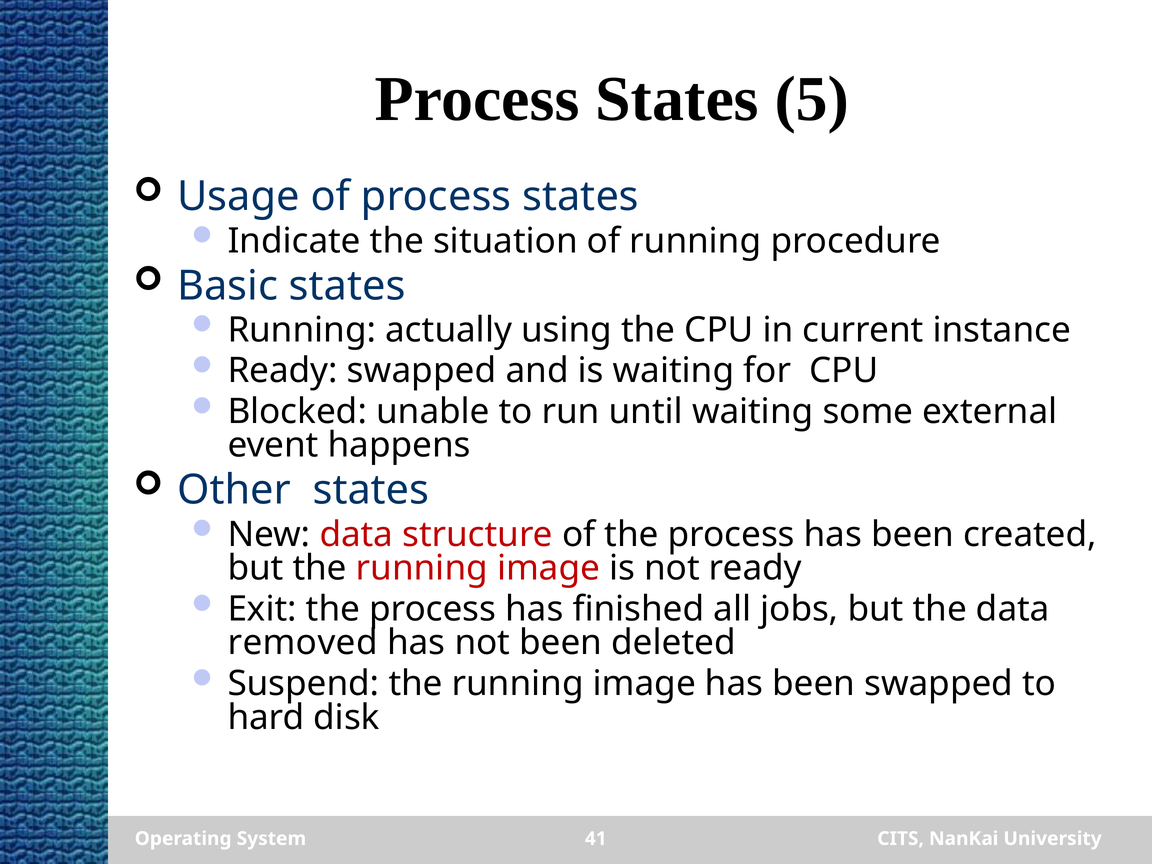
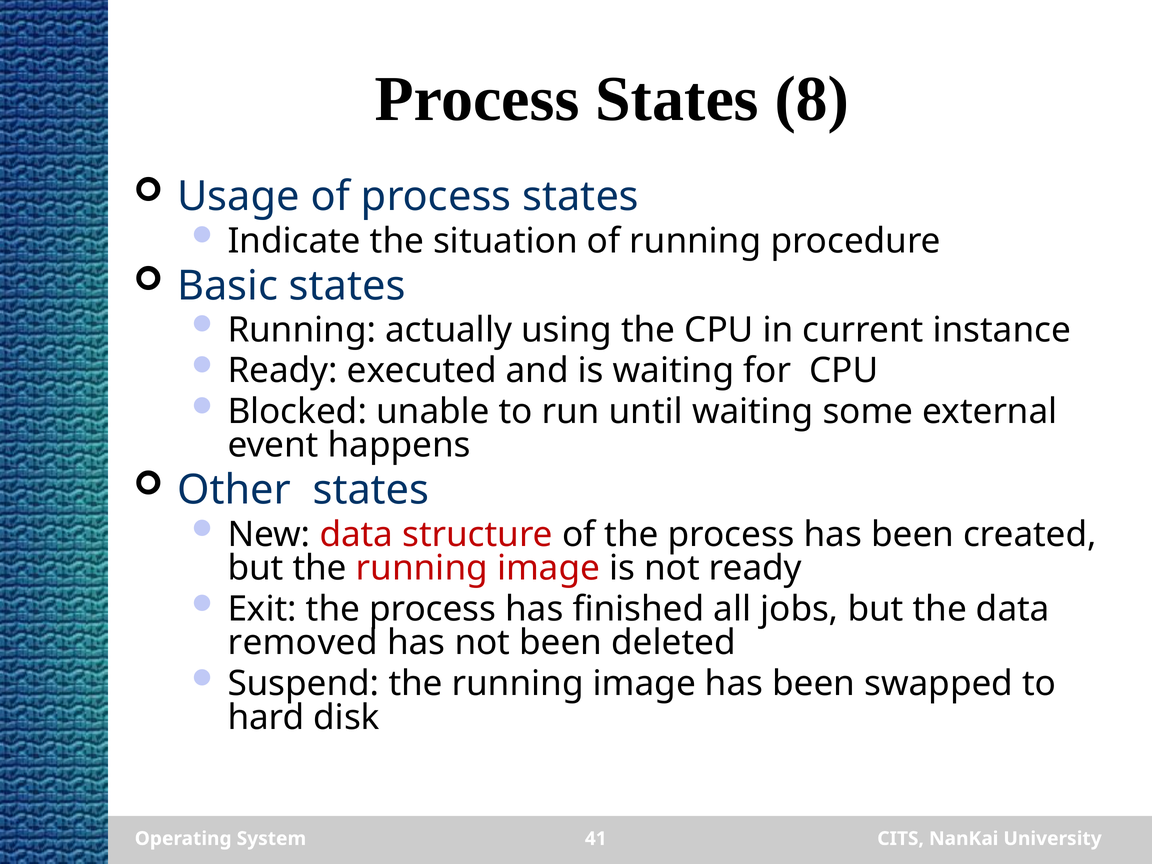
5: 5 -> 8
Ready swapped: swapped -> executed
